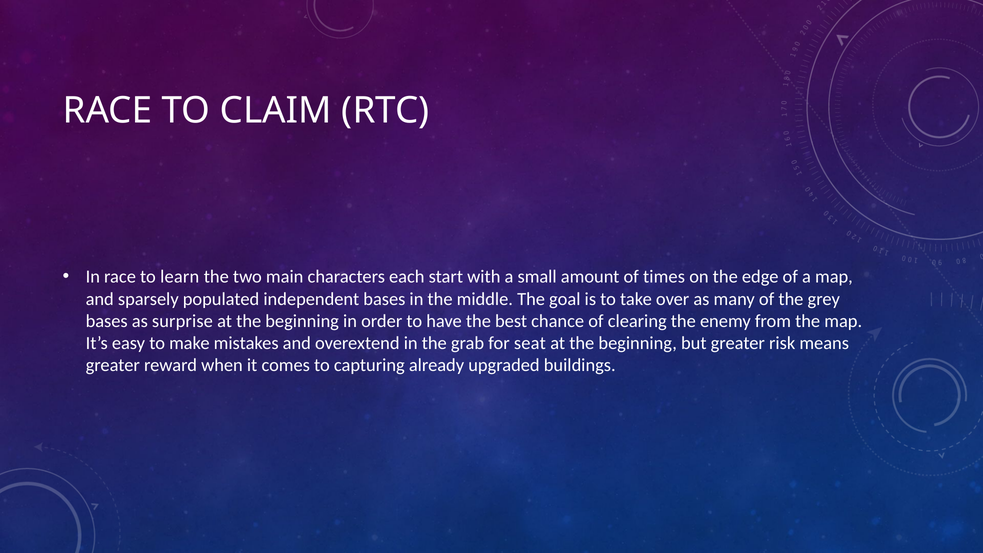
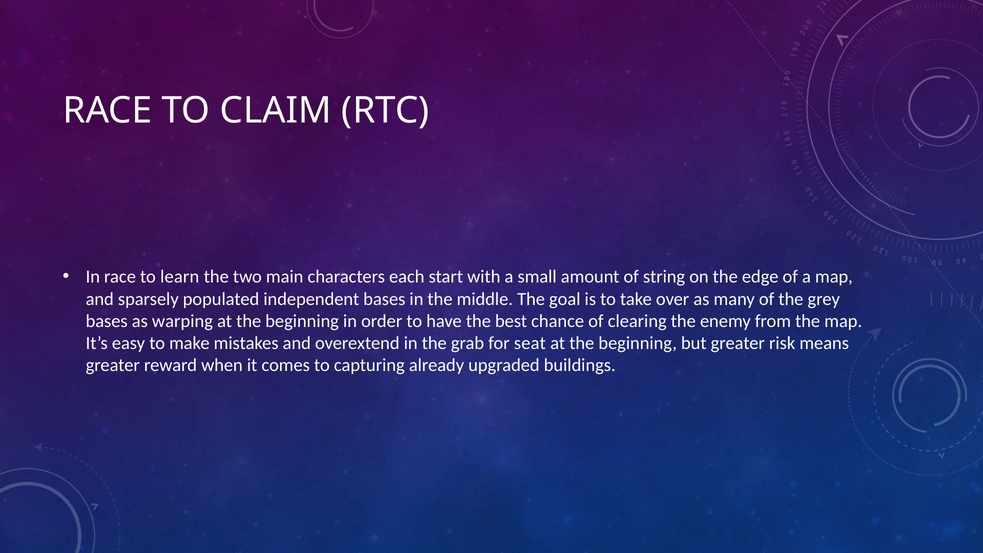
times: times -> string
surprise: surprise -> warping
